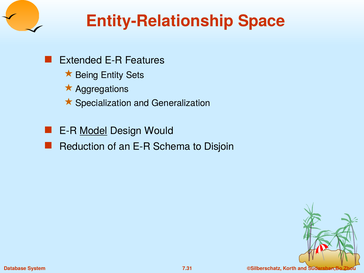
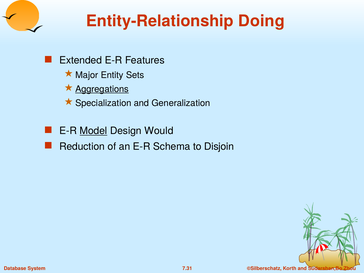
Space: Space -> Doing
Being: Being -> Major
Aggregations underline: none -> present
